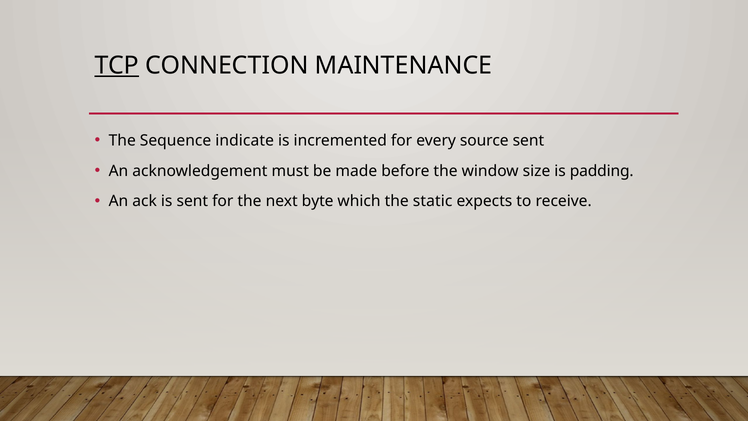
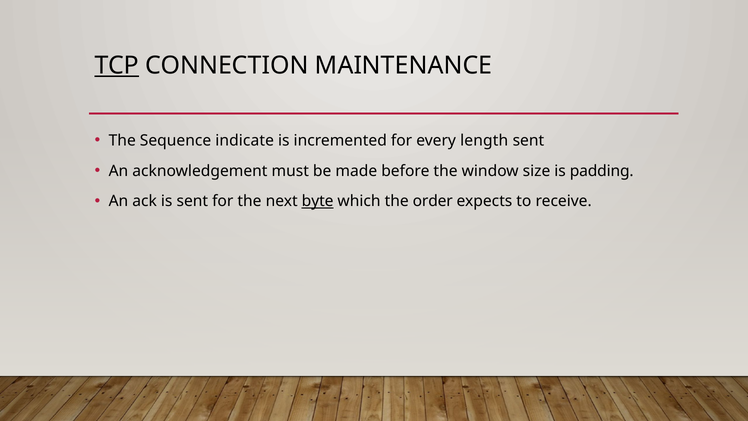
source: source -> length
byte underline: none -> present
static: static -> order
